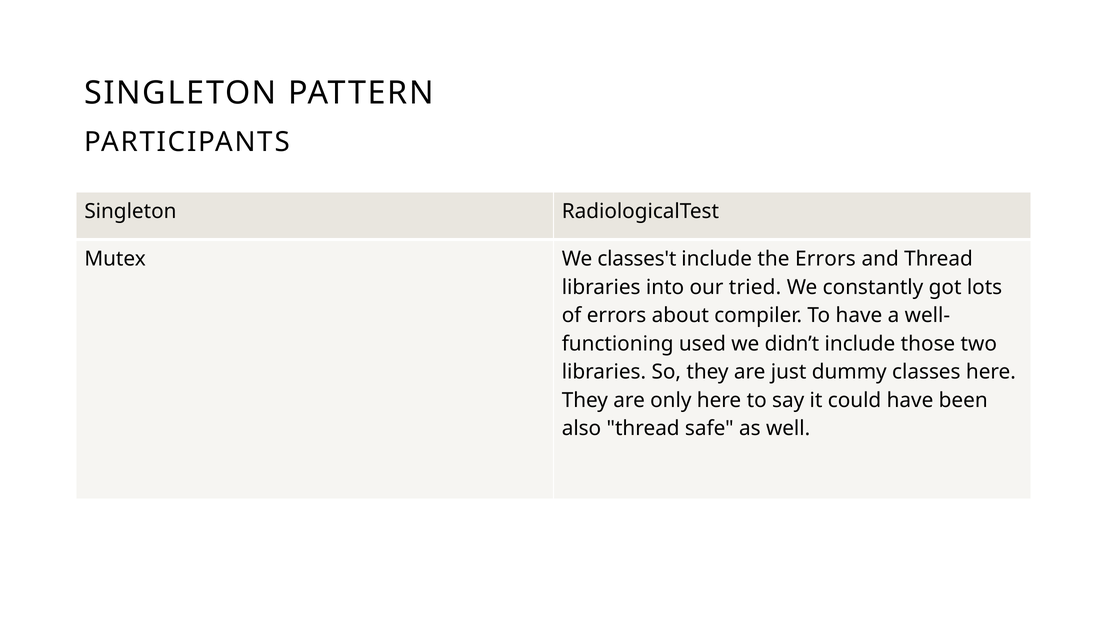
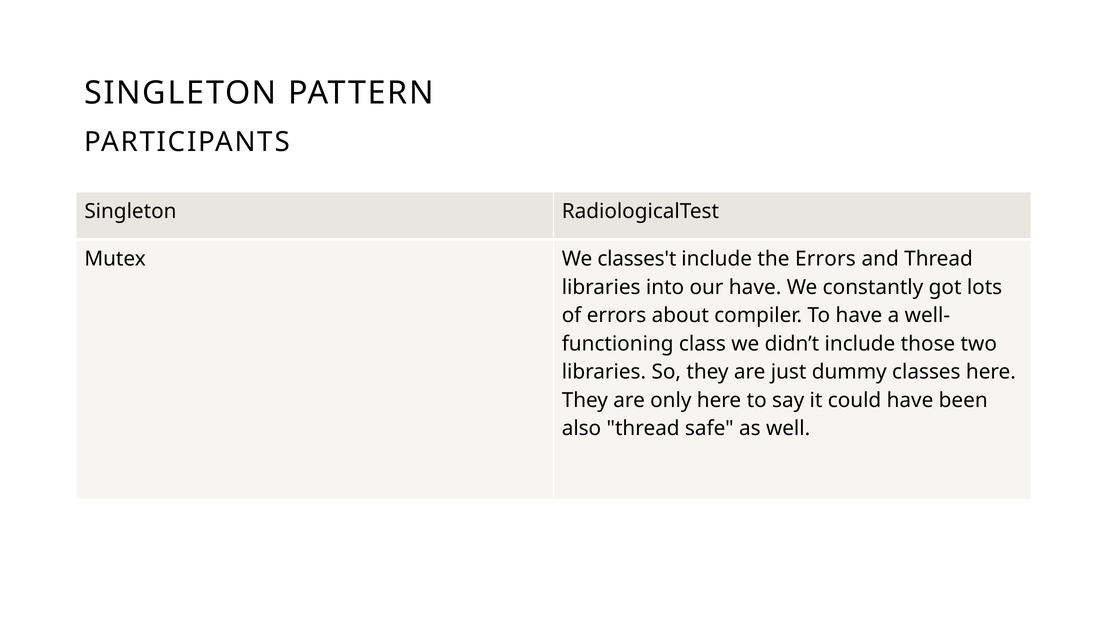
our tried: tried -> have
used: used -> class
